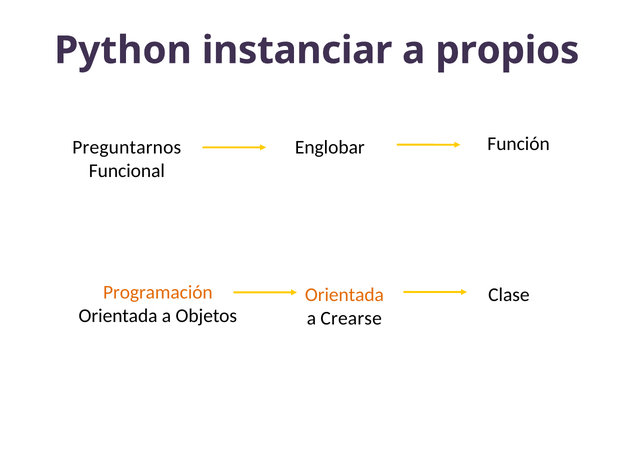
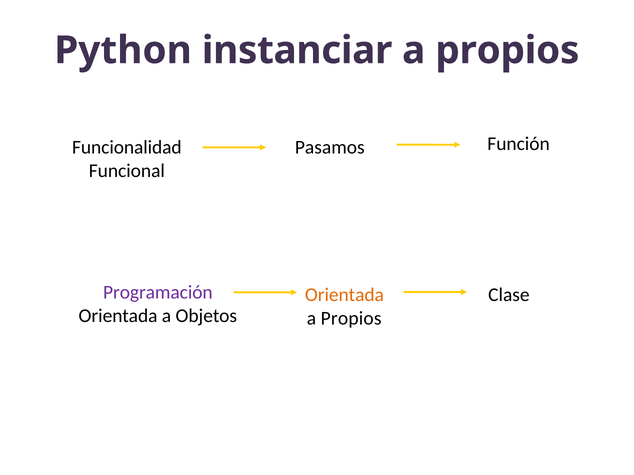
Englobar: Englobar -> Pasamos
Preguntarnos: Preguntarnos -> Funcionalidad
Programación colour: orange -> purple
Crearse at (351, 318): Crearse -> Propios
